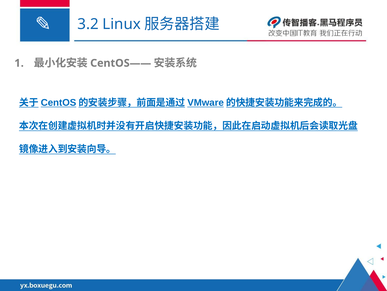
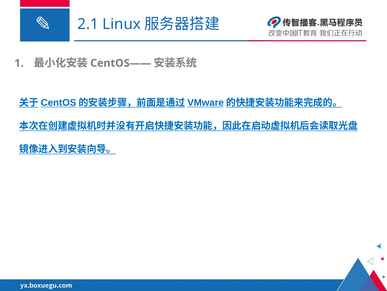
3.2: 3.2 -> 2.1
